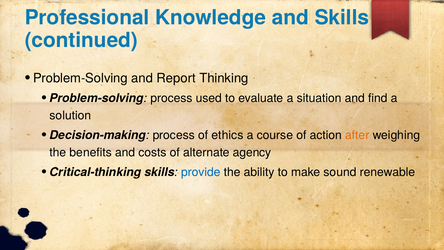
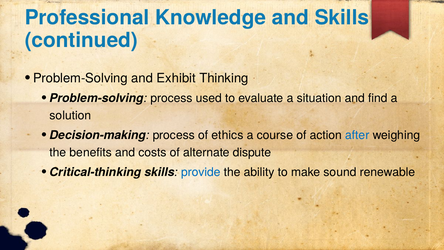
Report: Report -> Exhibit
after colour: orange -> blue
agency: agency -> dispute
